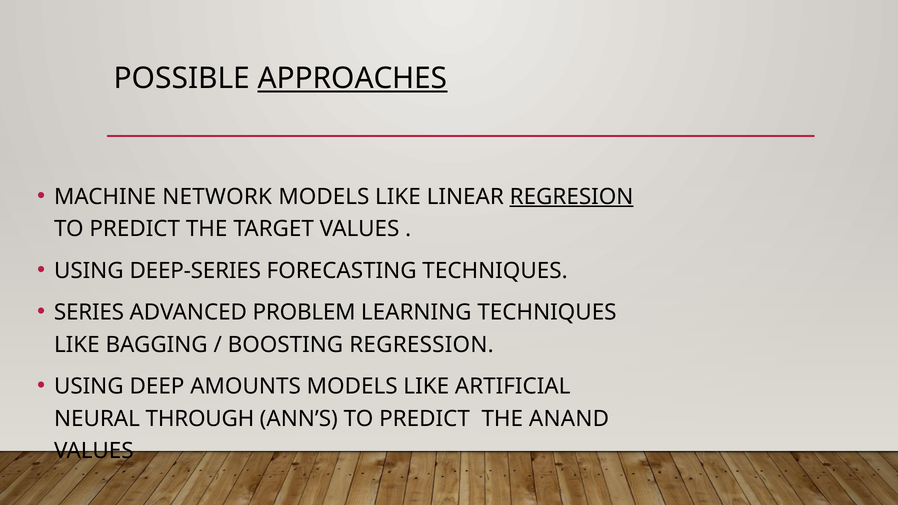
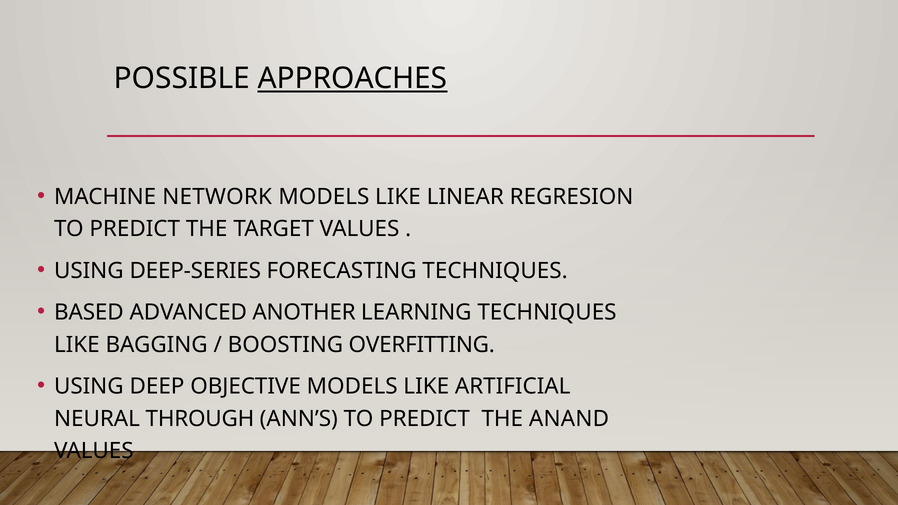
REGRESION underline: present -> none
SERIES: SERIES -> BASED
PROBLEM: PROBLEM -> ANOTHER
REGRESSION: REGRESSION -> OVERFITTING
AMOUNTS: AMOUNTS -> OBJECTIVE
